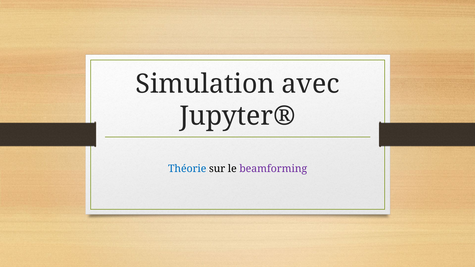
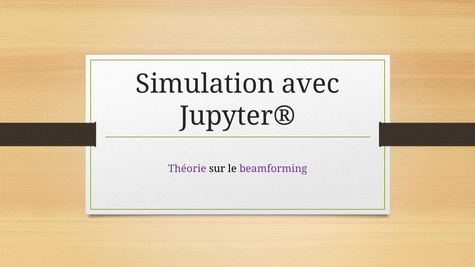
Théorie colour: blue -> purple
